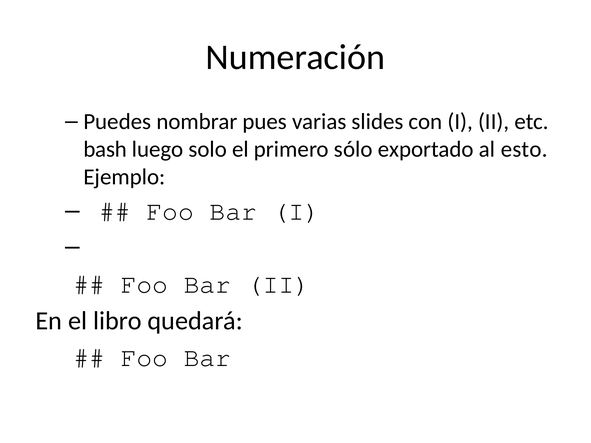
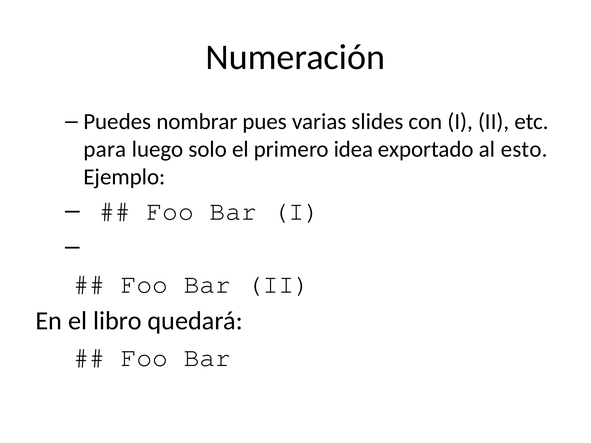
bash: bash -> para
sólo: sólo -> idea
